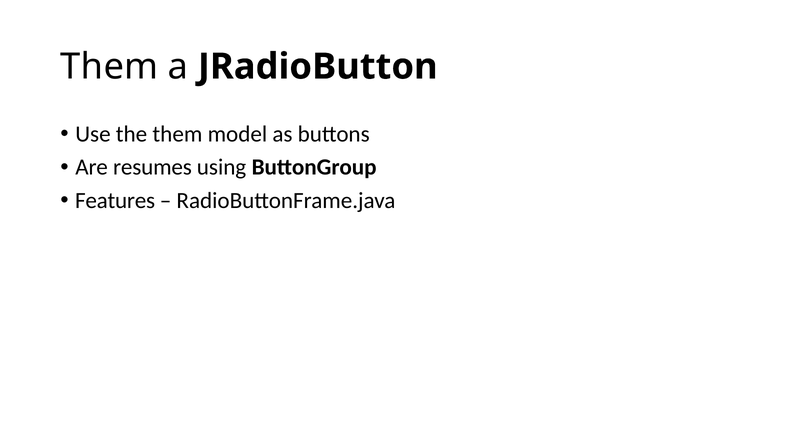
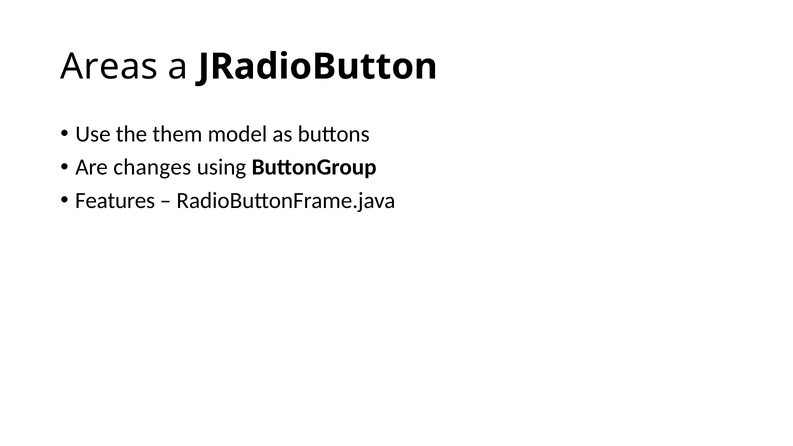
Them at (109, 67): Them -> Areas
resumes: resumes -> changes
